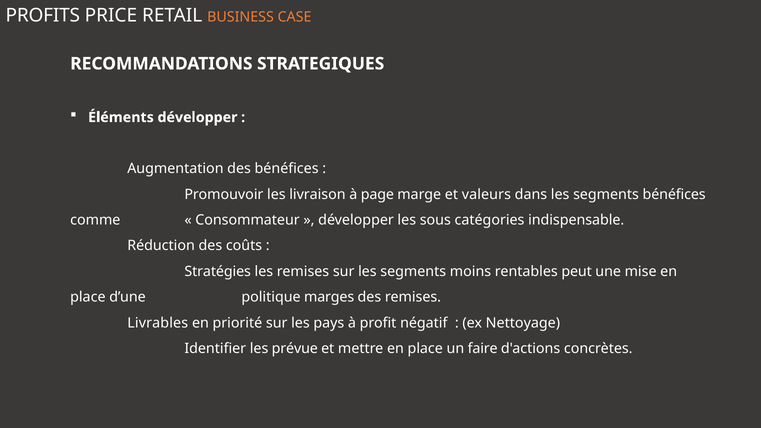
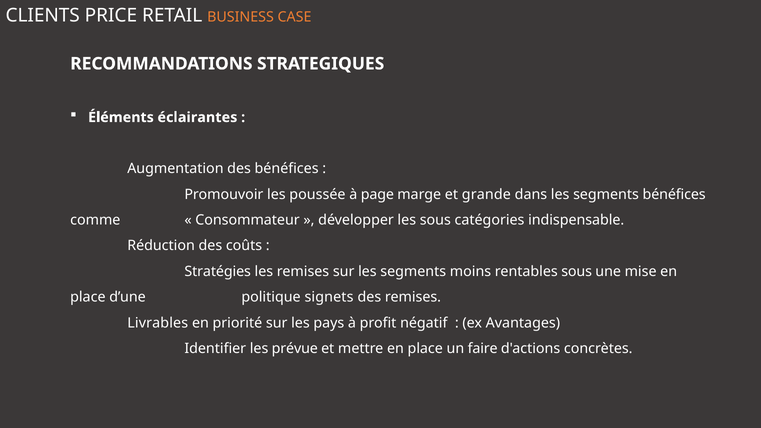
PROFITS: PROFITS -> CLIENTS
Éléments développer: développer -> éclairantes
livraison: livraison -> poussée
valeurs: valeurs -> grande
rentables peut: peut -> sous
marges: marges -> signets
Nettoyage: Nettoyage -> Avantages
